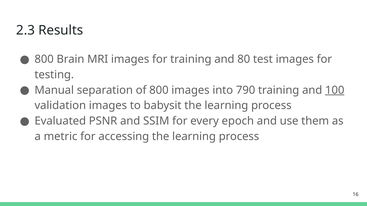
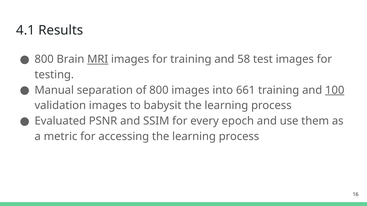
2.3: 2.3 -> 4.1
MRI underline: none -> present
80: 80 -> 58
790: 790 -> 661
